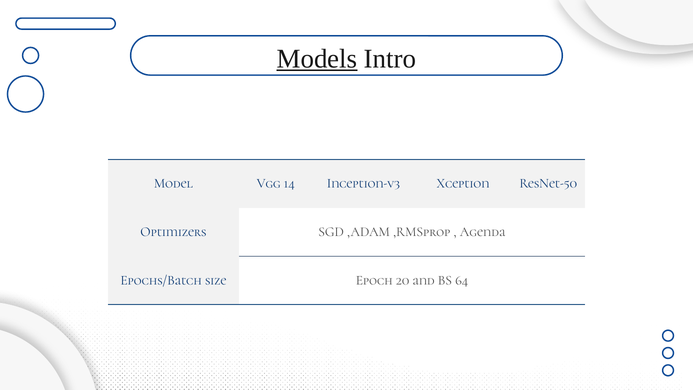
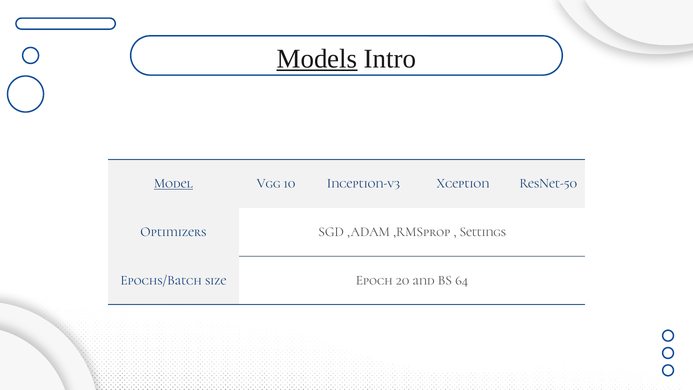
Model underline: none -> present
14: 14 -> 10
Agenda: Agenda -> Settings
